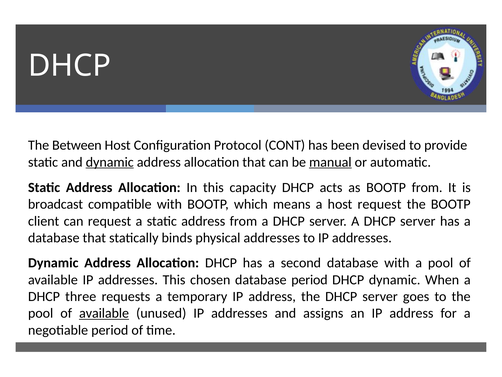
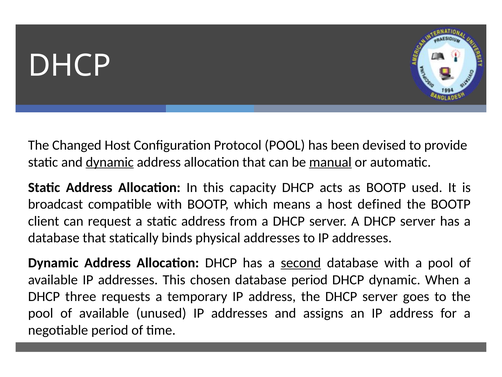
Between: Between -> Changed
Protocol CONT: CONT -> POOL
BOOTP from: from -> used
host request: request -> defined
second underline: none -> present
available at (104, 313) underline: present -> none
